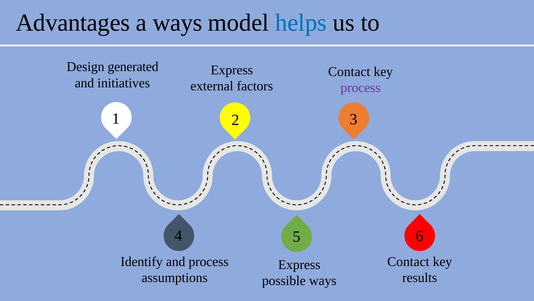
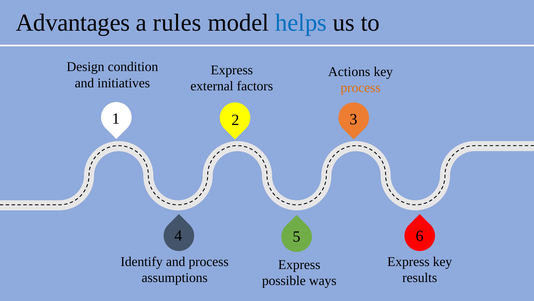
a ways: ways -> rules
generated: generated -> condition
Contact at (349, 71): Contact -> Actions
process at (361, 87) colour: purple -> orange
Contact at (408, 261): Contact -> Express
